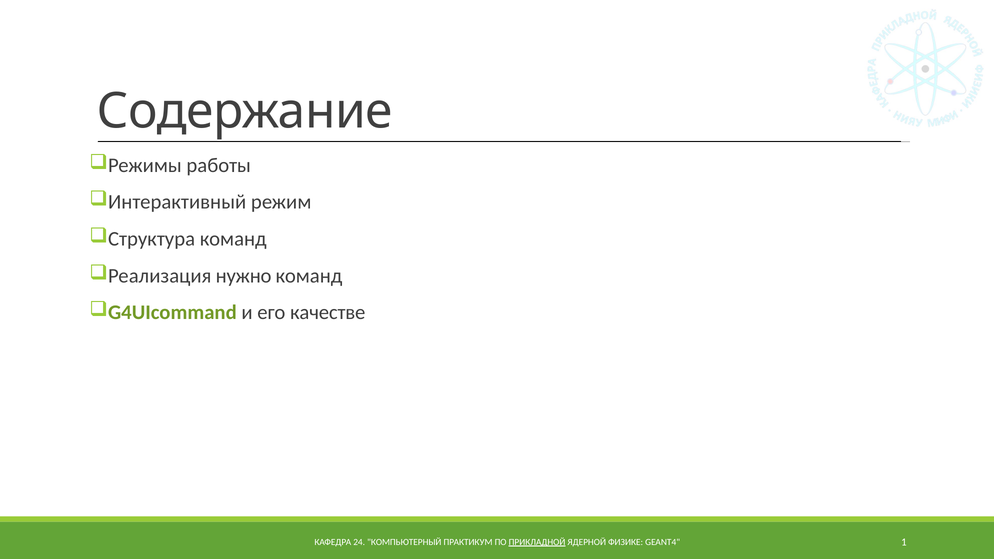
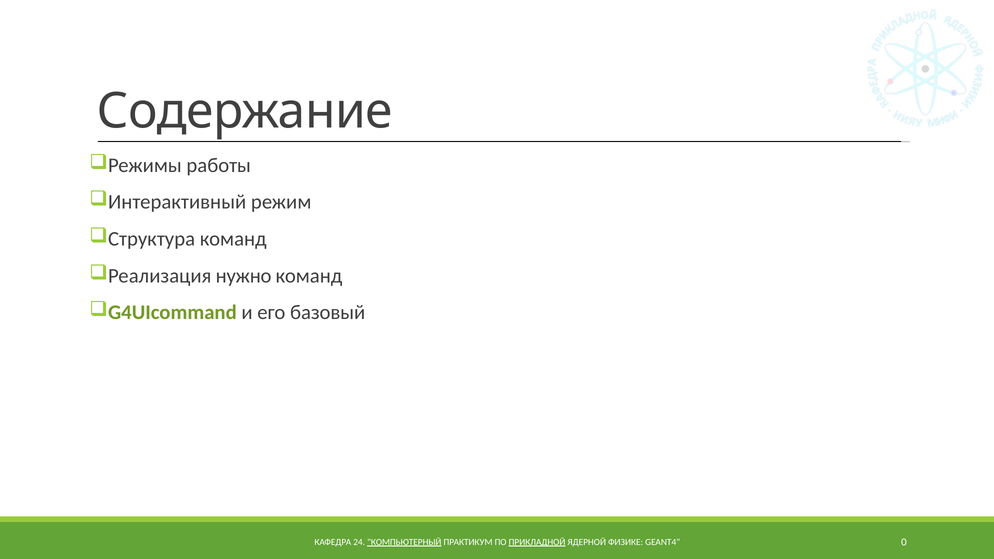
качестве: качестве -> базовый
КОМПЬЮТЕРНЫЙ underline: none -> present
1: 1 -> 0
